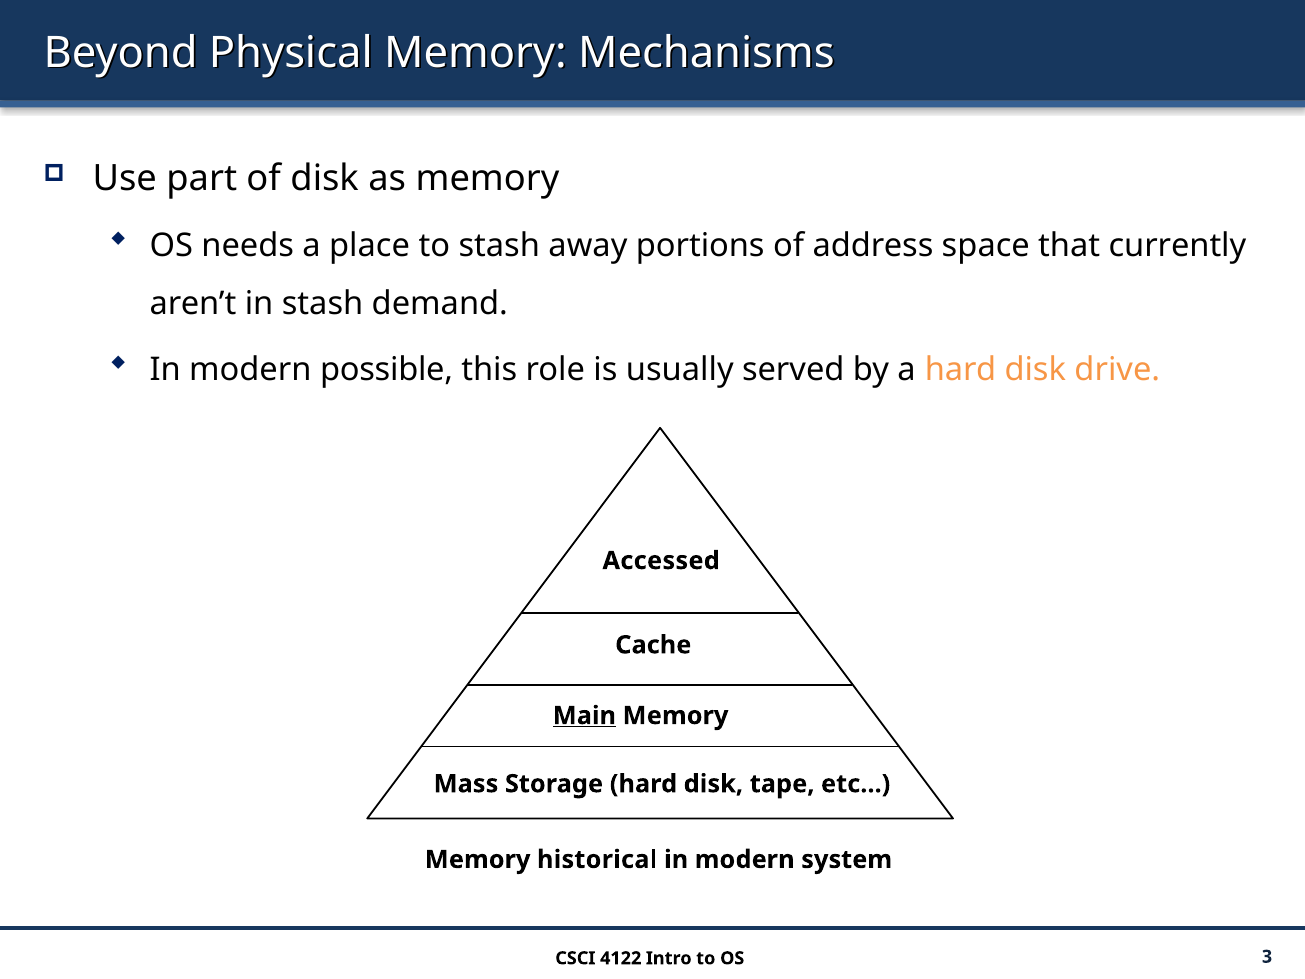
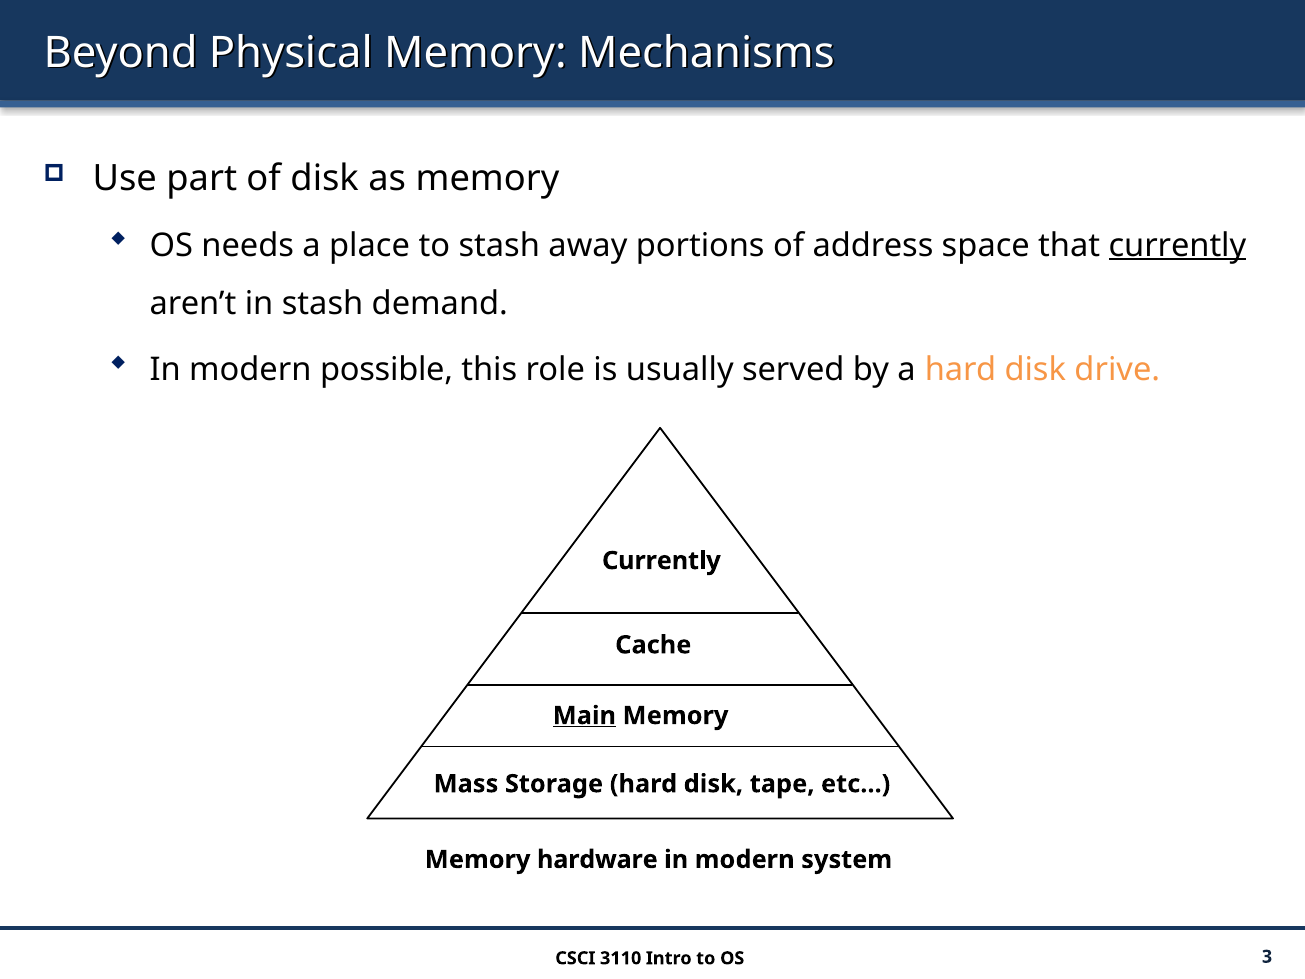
currently at (1177, 245) underline: none -> present
Accessed at (661, 561): Accessed -> Currently
historical: historical -> hardware
4122: 4122 -> 3110
